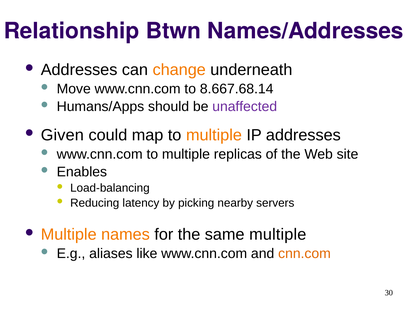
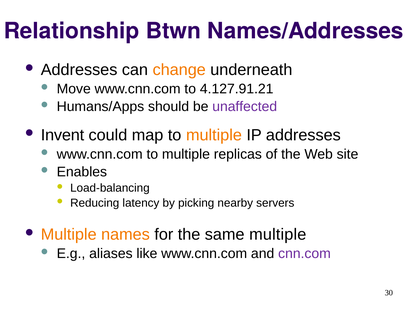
8.667.68.14: 8.667.68.14 -> 4.127.91.21
Given: Given -> Invent
cnn.com colour: orange -> purple
